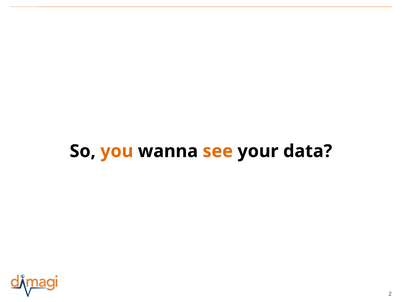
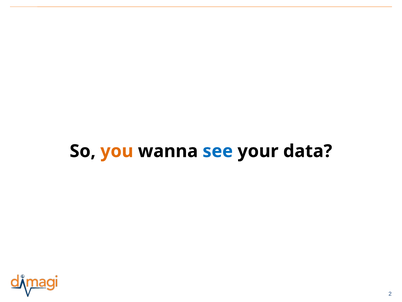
see colour: orange -> blue
